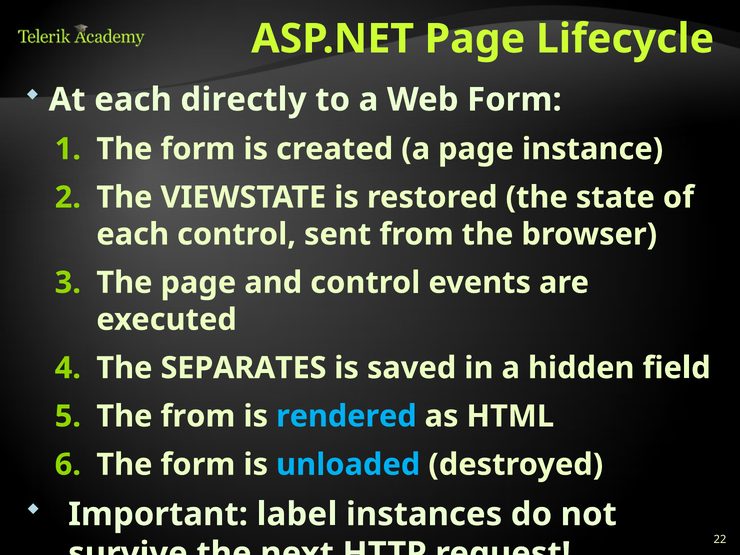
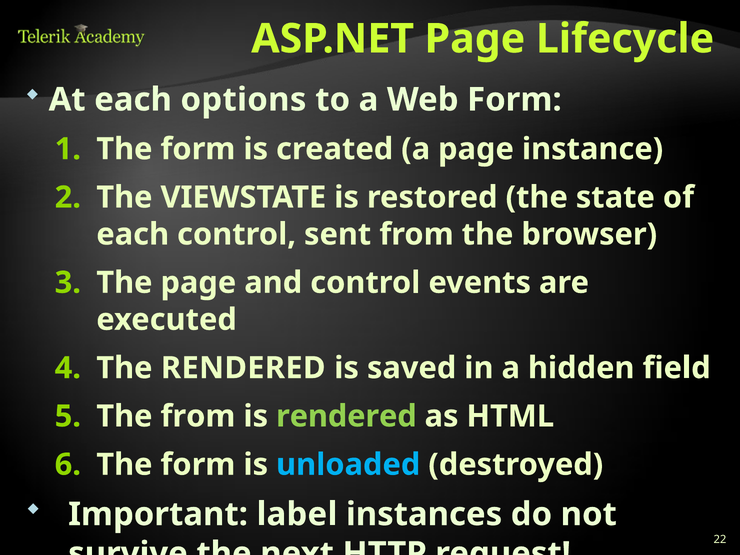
directly: directly -> options
The SEPARATES: SEPARATES -> RENDERED
rendered at (346, 416) colour: light blue -> light green
